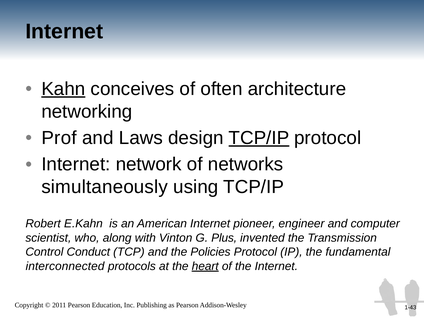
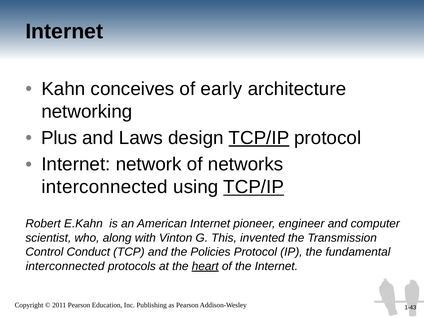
Kahn underline: present -> none
often: often -> early
Prof: Prof -> Plus
simultaneously at (105, 187): simultaneously -> interconnected
TCP/IP at (254, 187) underline: none -> present
Plus: Plus -> This
